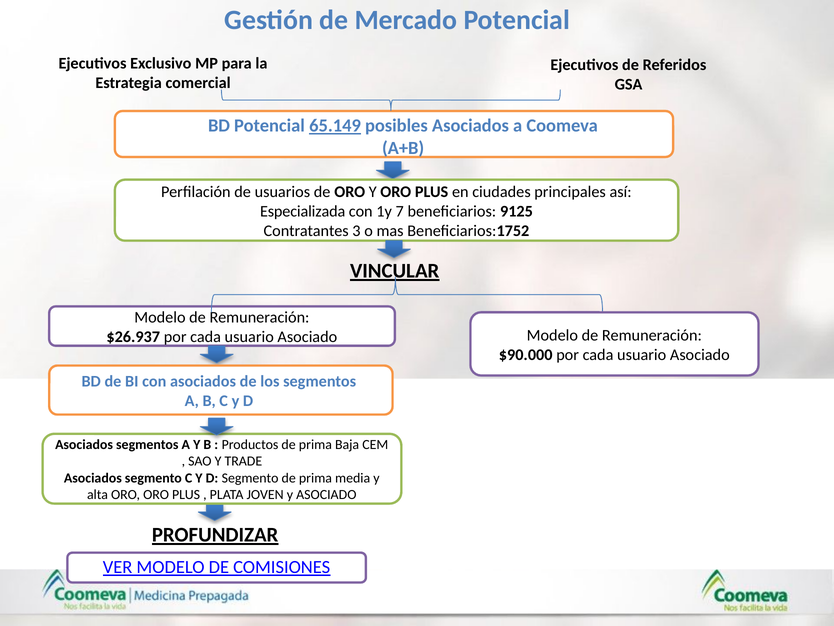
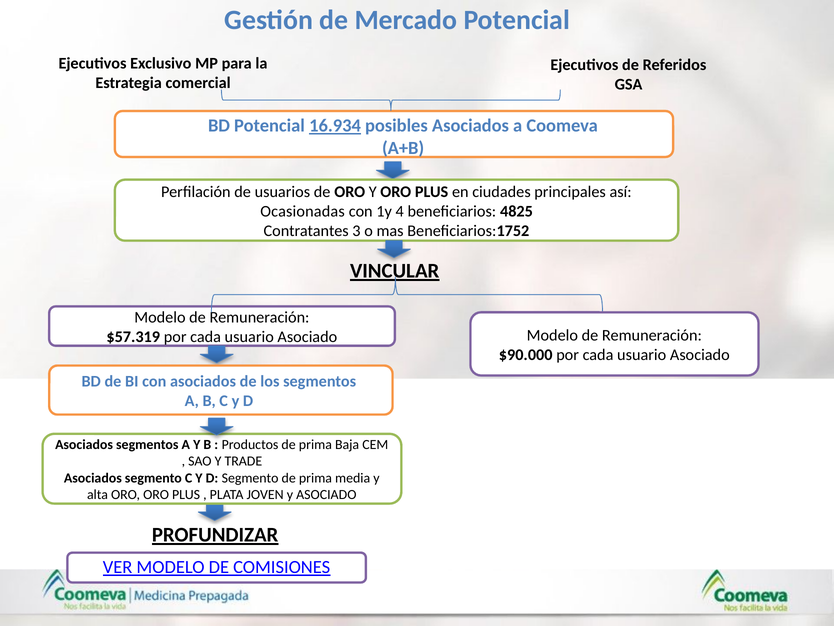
65.149: 65.149 -> 16.934
Especializada: Especializada -> Ocasionadas
7: 7 -> 4
9125: 9125 -> 4825
$26.937: $26.937 -> $57.319
